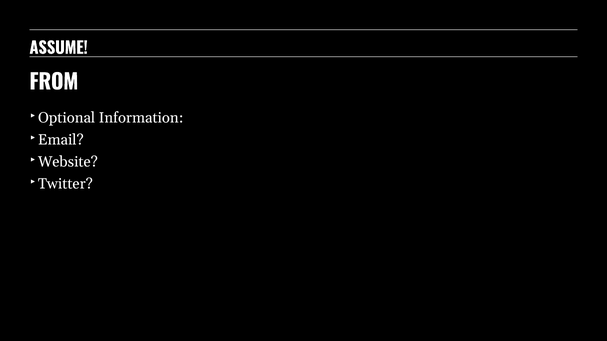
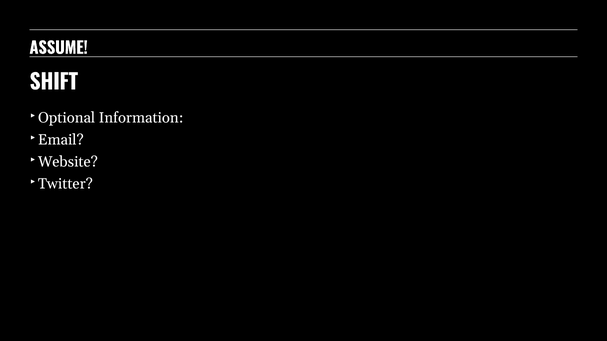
FROM: FROM -> SHIFT
